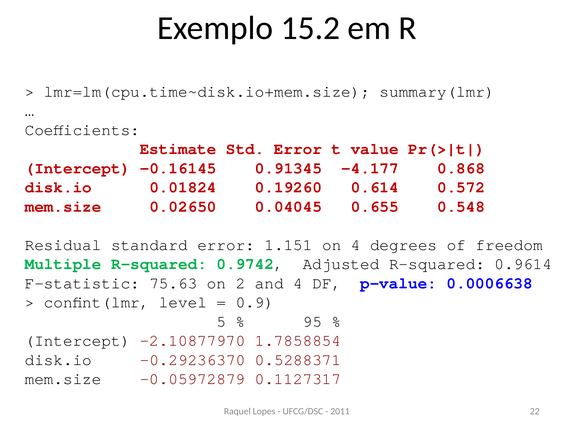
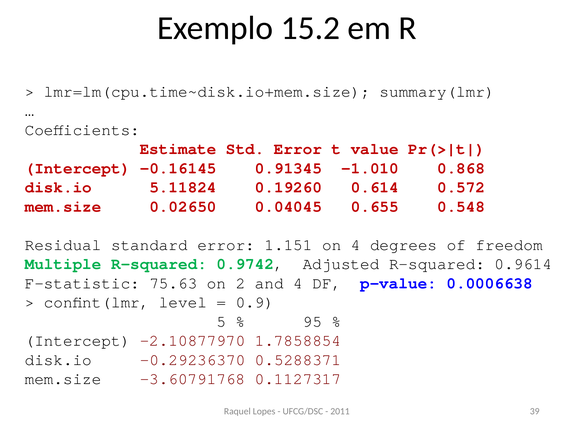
-4.177: -4.177 -> -1.010
0.01824: 0.01824 -> 5.11824
-0.05972879: -0.05972879 -> -3.60791768
22: 22 -> 39
